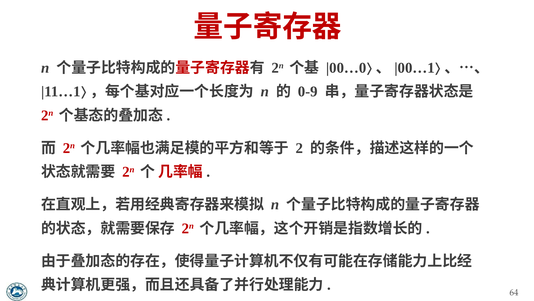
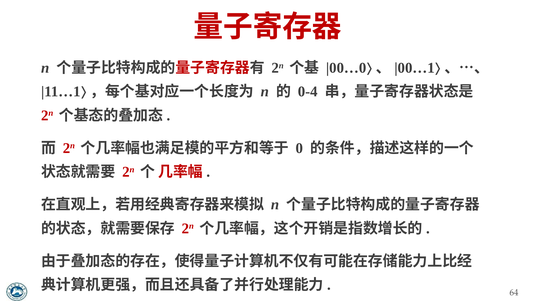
0-9: 0-9 -> 0-4
2: 2 -> 0
